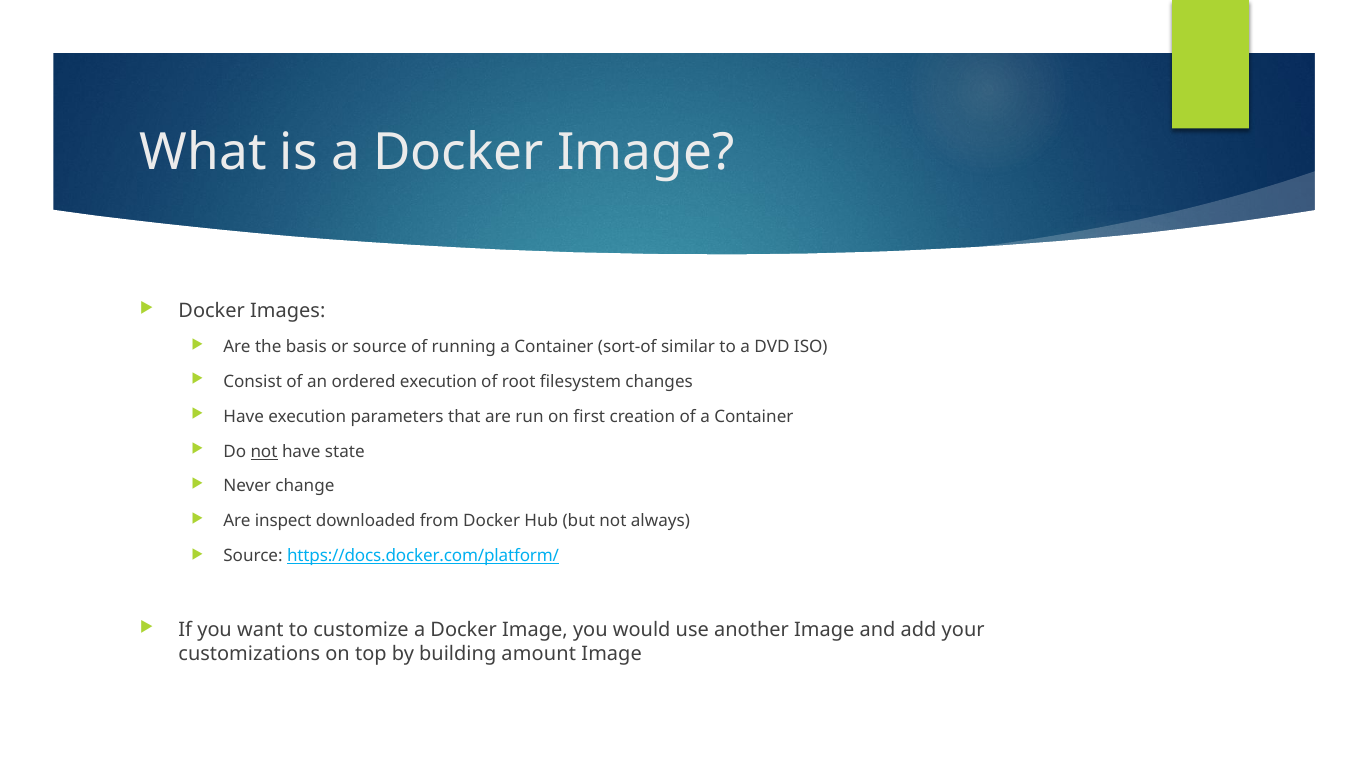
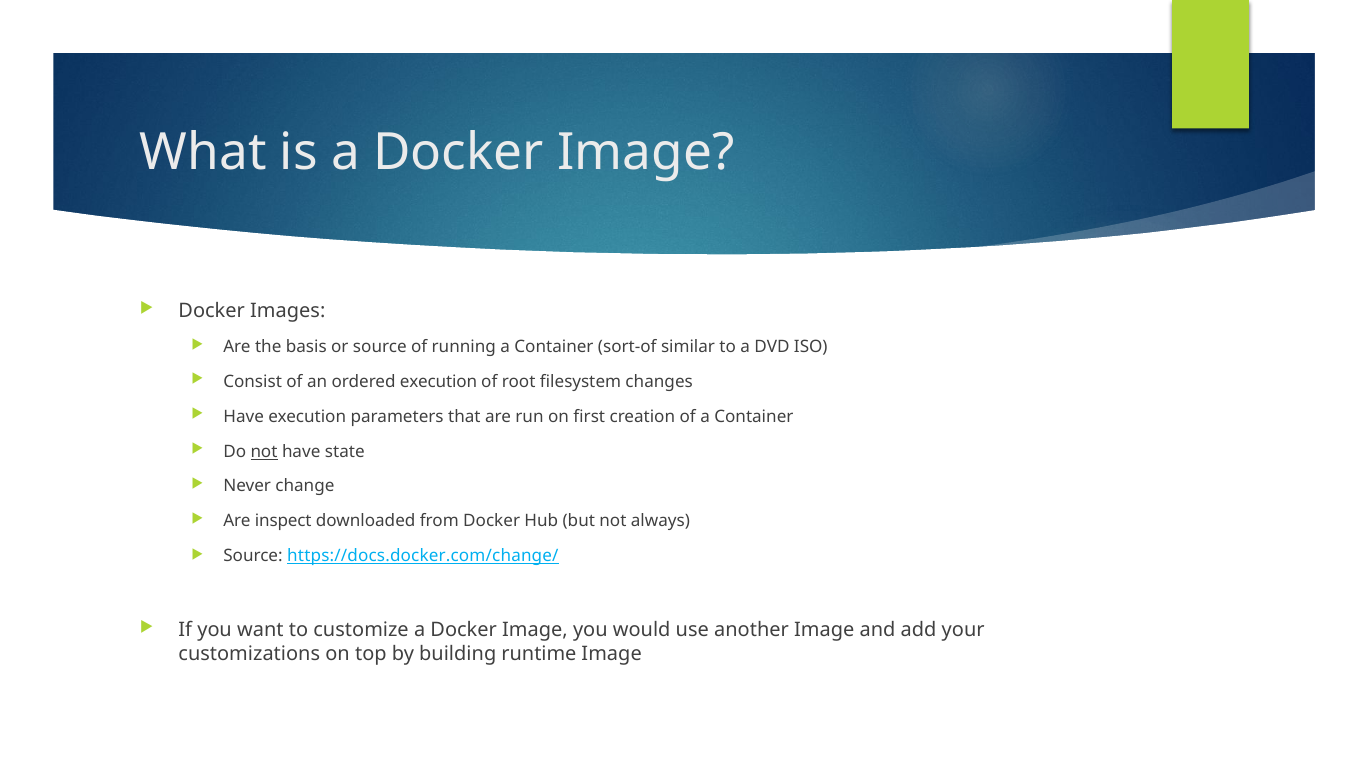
https://docs.docker.com/platform/: https://docs.docker.com/platform/ -> https://docs.docker.com/change/
amount: amount -> runtime
